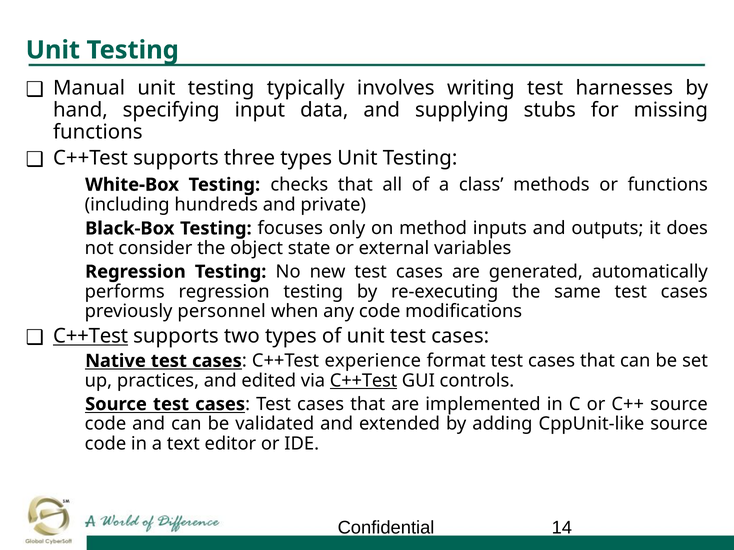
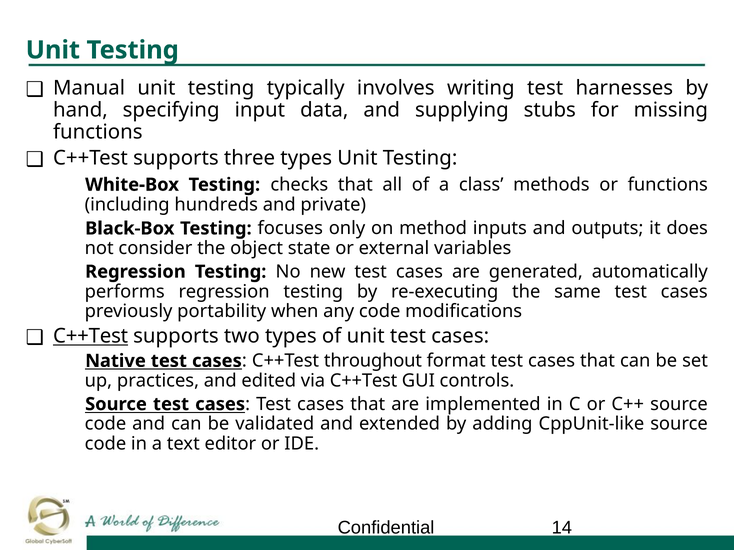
personnel: personnel -> portability
experience: experience -> throughout
C++Test at (364, 381) underline: present -> none
